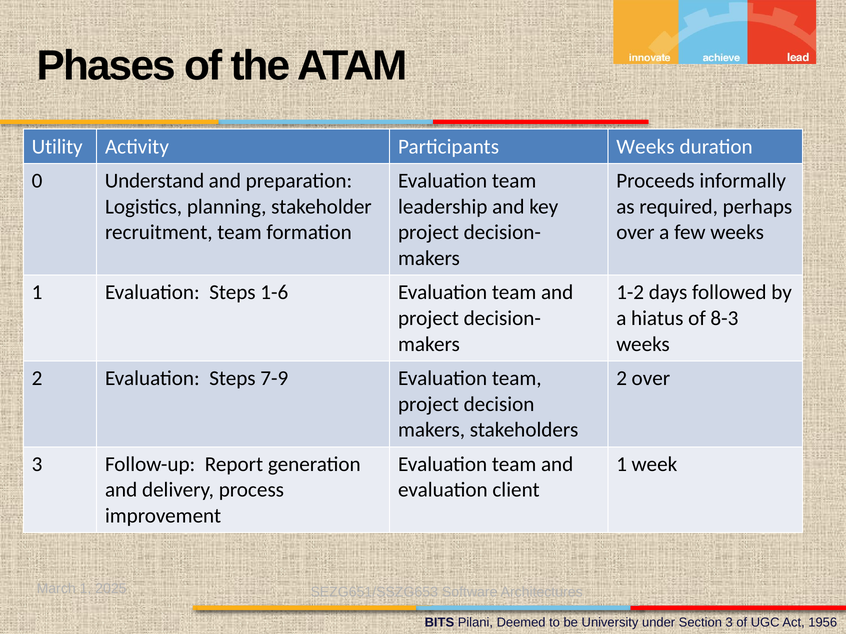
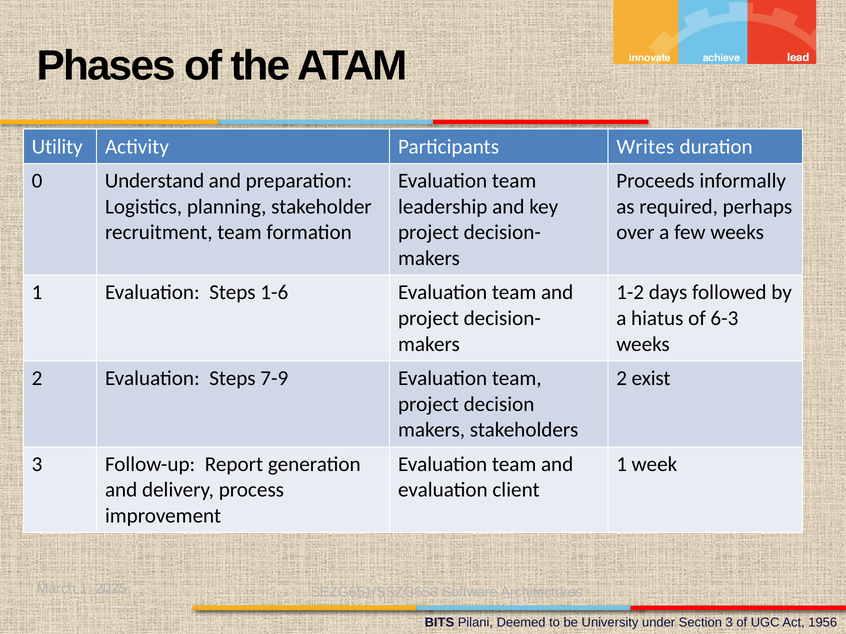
Participants Weeks: Weeks -> Writes
8-3: 8-3 -> 6-3
2 over: over -> exist
